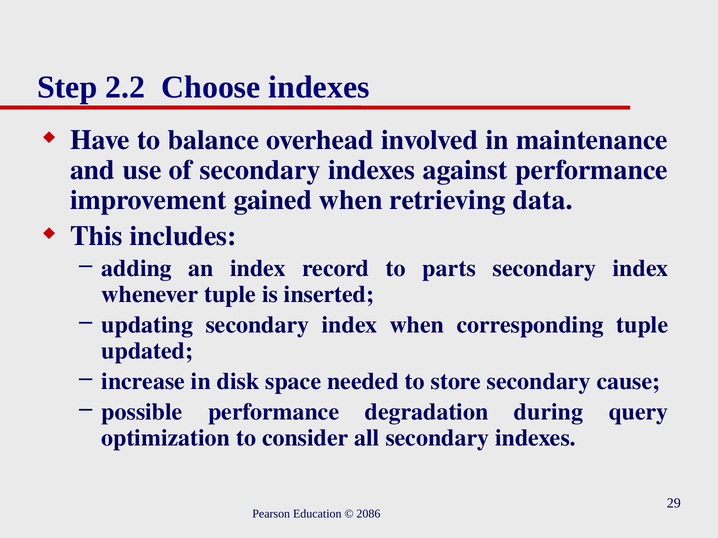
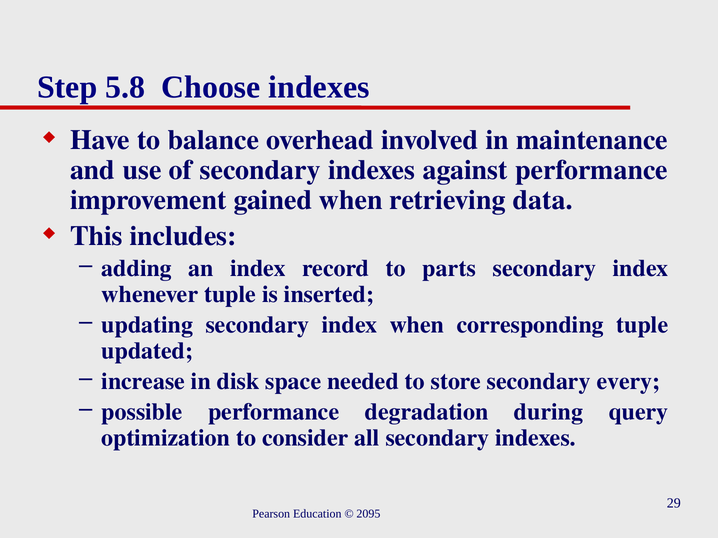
2.2: 2.2 -> 5.8
cause: cause -> every
2086: 2086 -> 2095
